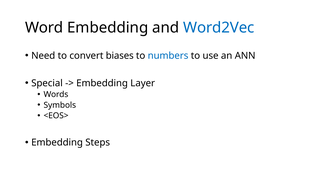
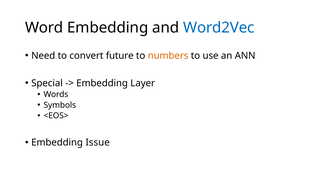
biases: biases -> future
numbers colour: blue -> orange
Steps: Steps -> Issue
